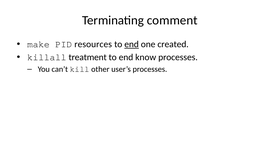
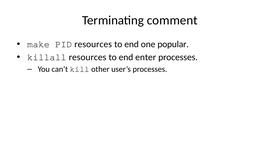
end at (132, 44) underline: present -> none
created: created -> popular
killall treatment: treatment -> resources
know: know -> enter
